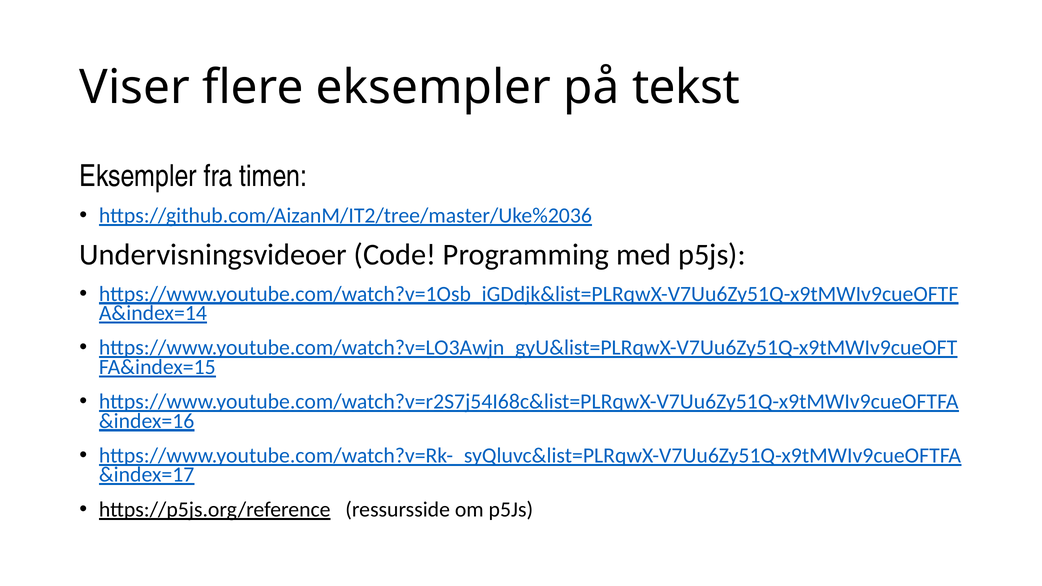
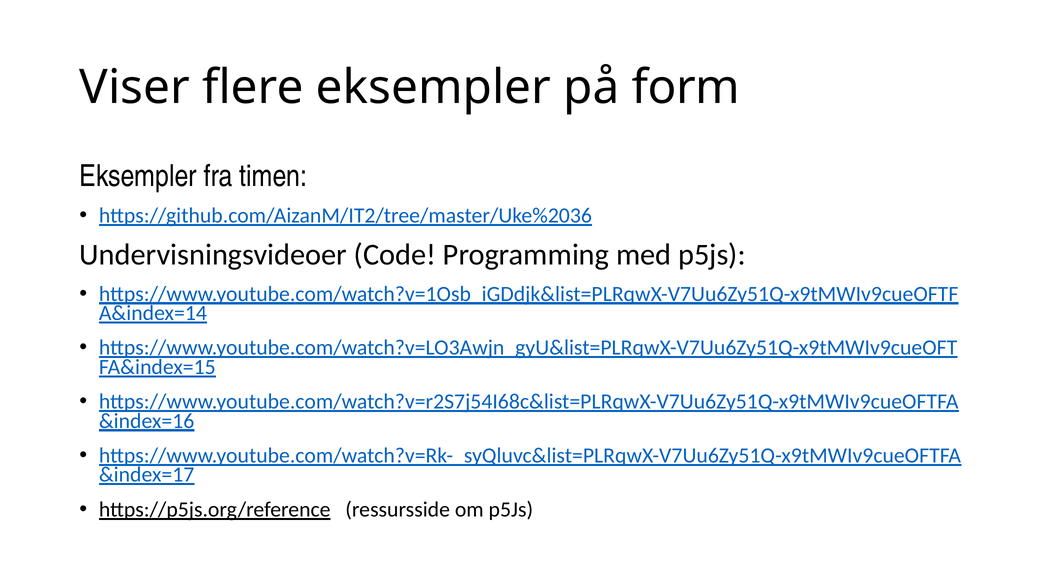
tekst: tekst -> form
